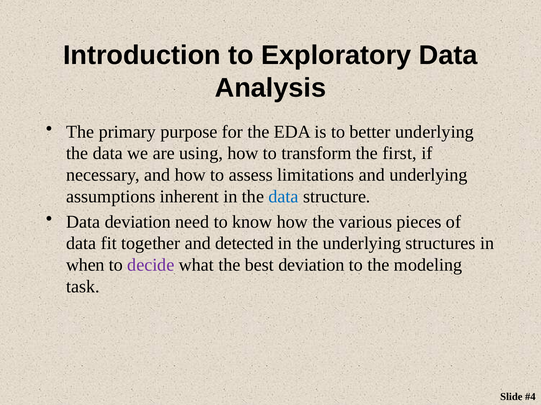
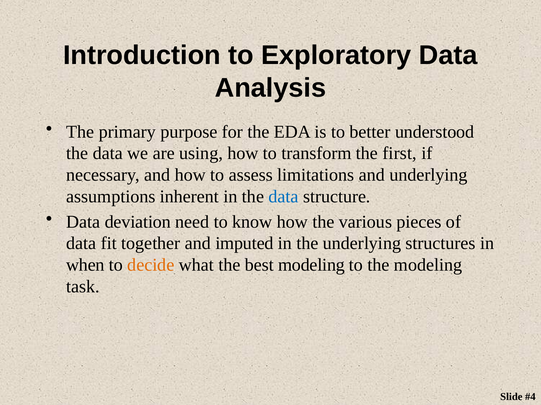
better underlying: underlying -> understood
detected: detected -> imputed
decide colour: purple -> orange
best deviation: deviation -> modeling
